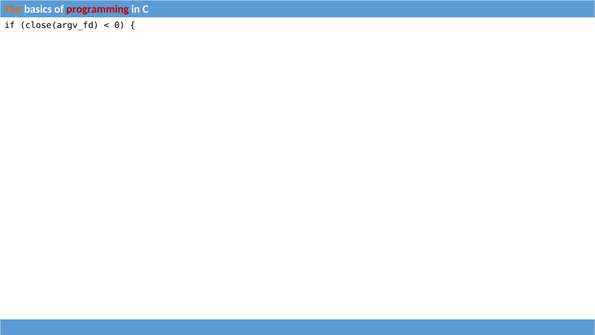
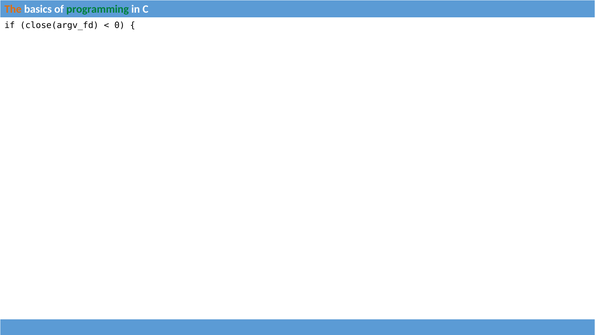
programming colour: red -> green
